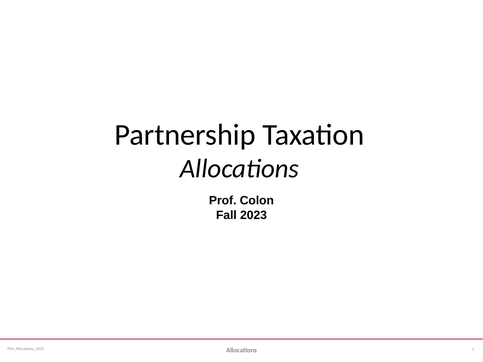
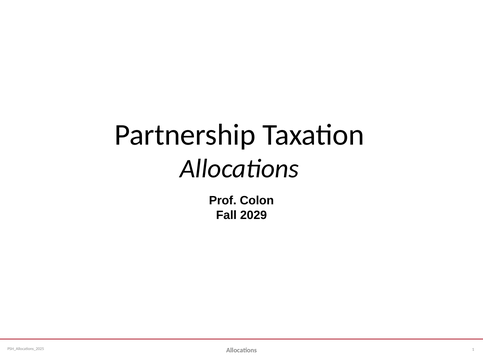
2023: 2023 -> 2029
